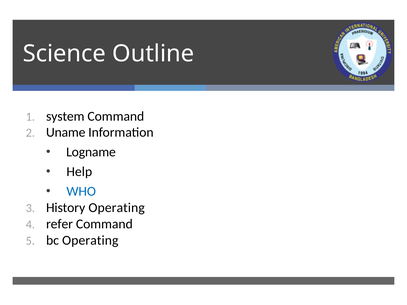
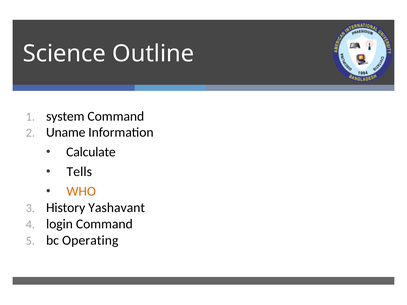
Logname: Logname -> Calculate
Help: Help -> Tells
WHO colour: blue -> orange
History Operating: Operating -> Yashavant
refer: refer -> login
